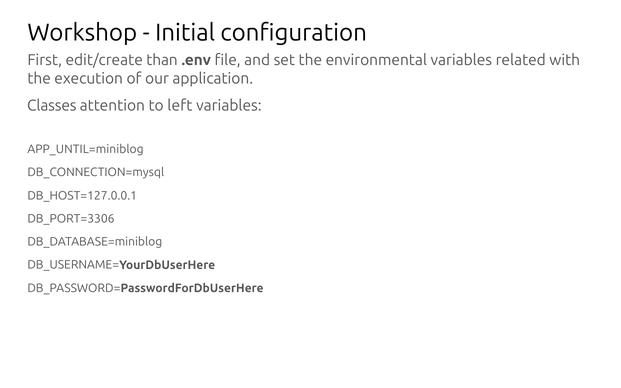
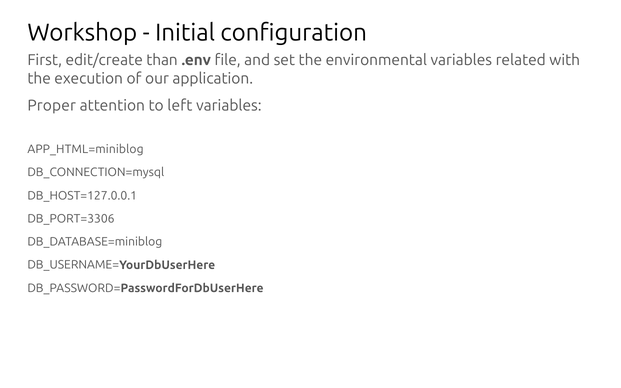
Classes: Classes -> Proper
APP_UNTIL=miniblog: APP_UNTIL=miniblog -> APP_HTML=miniblog
